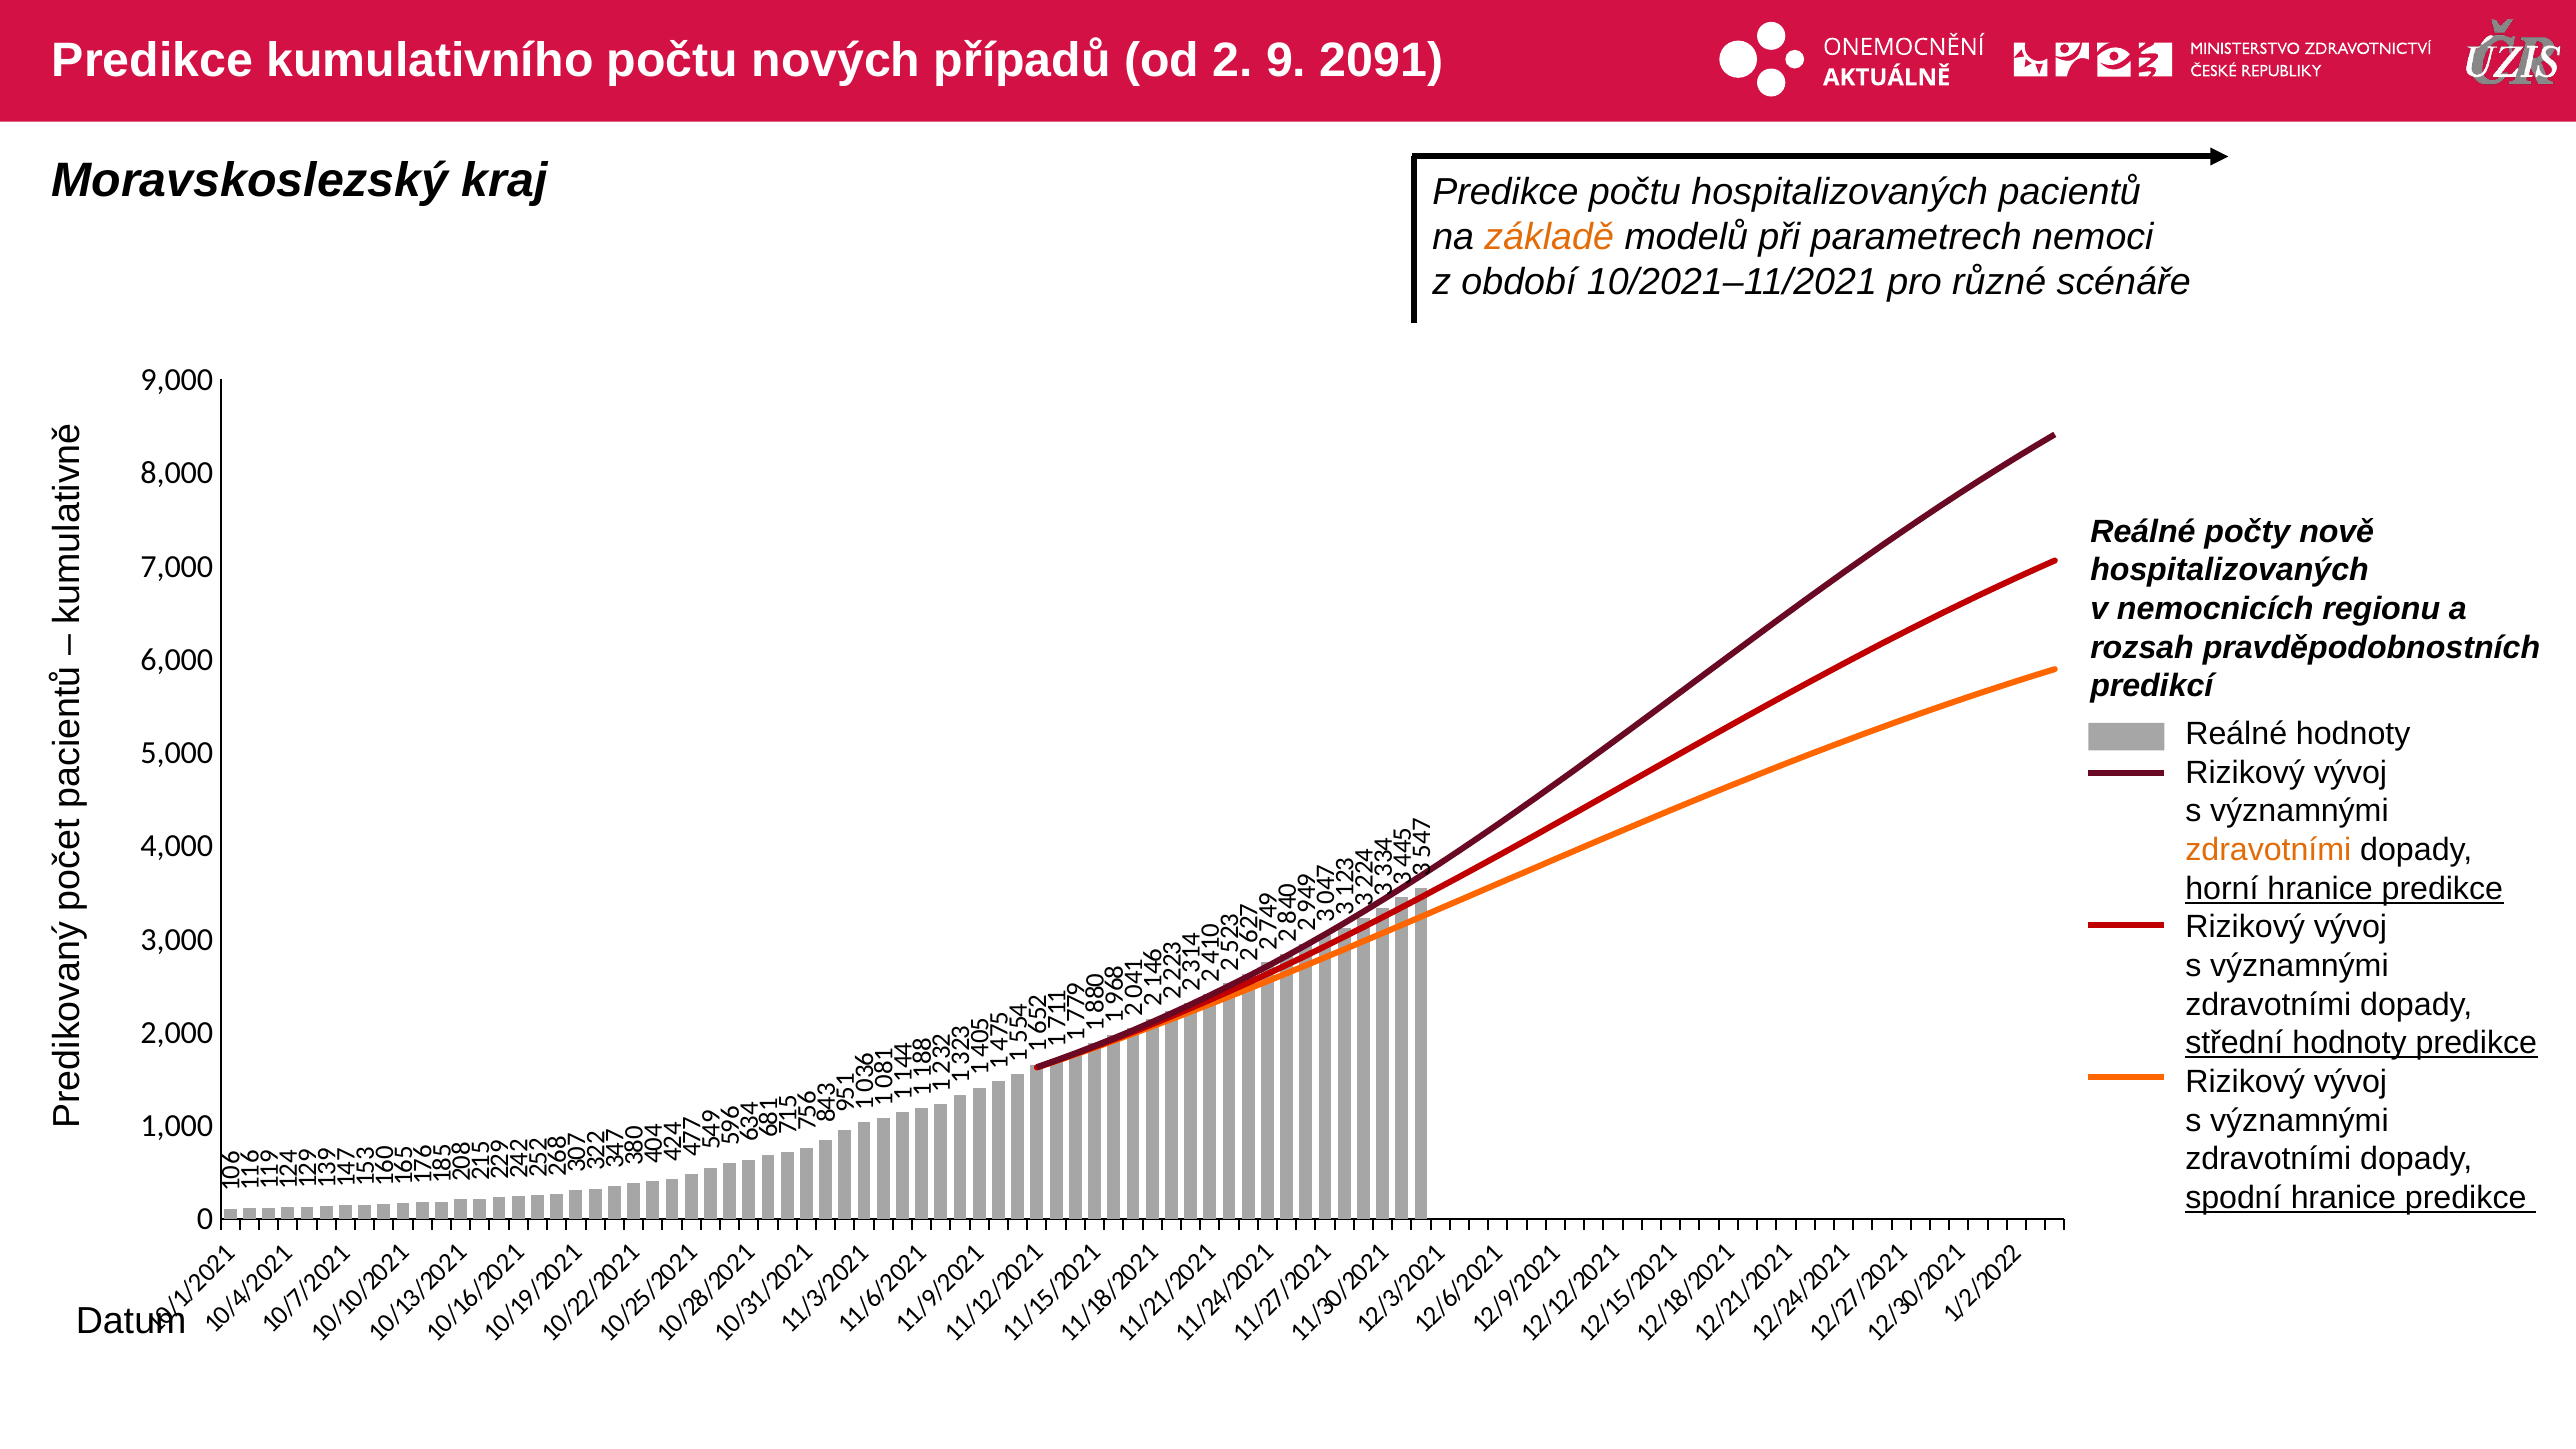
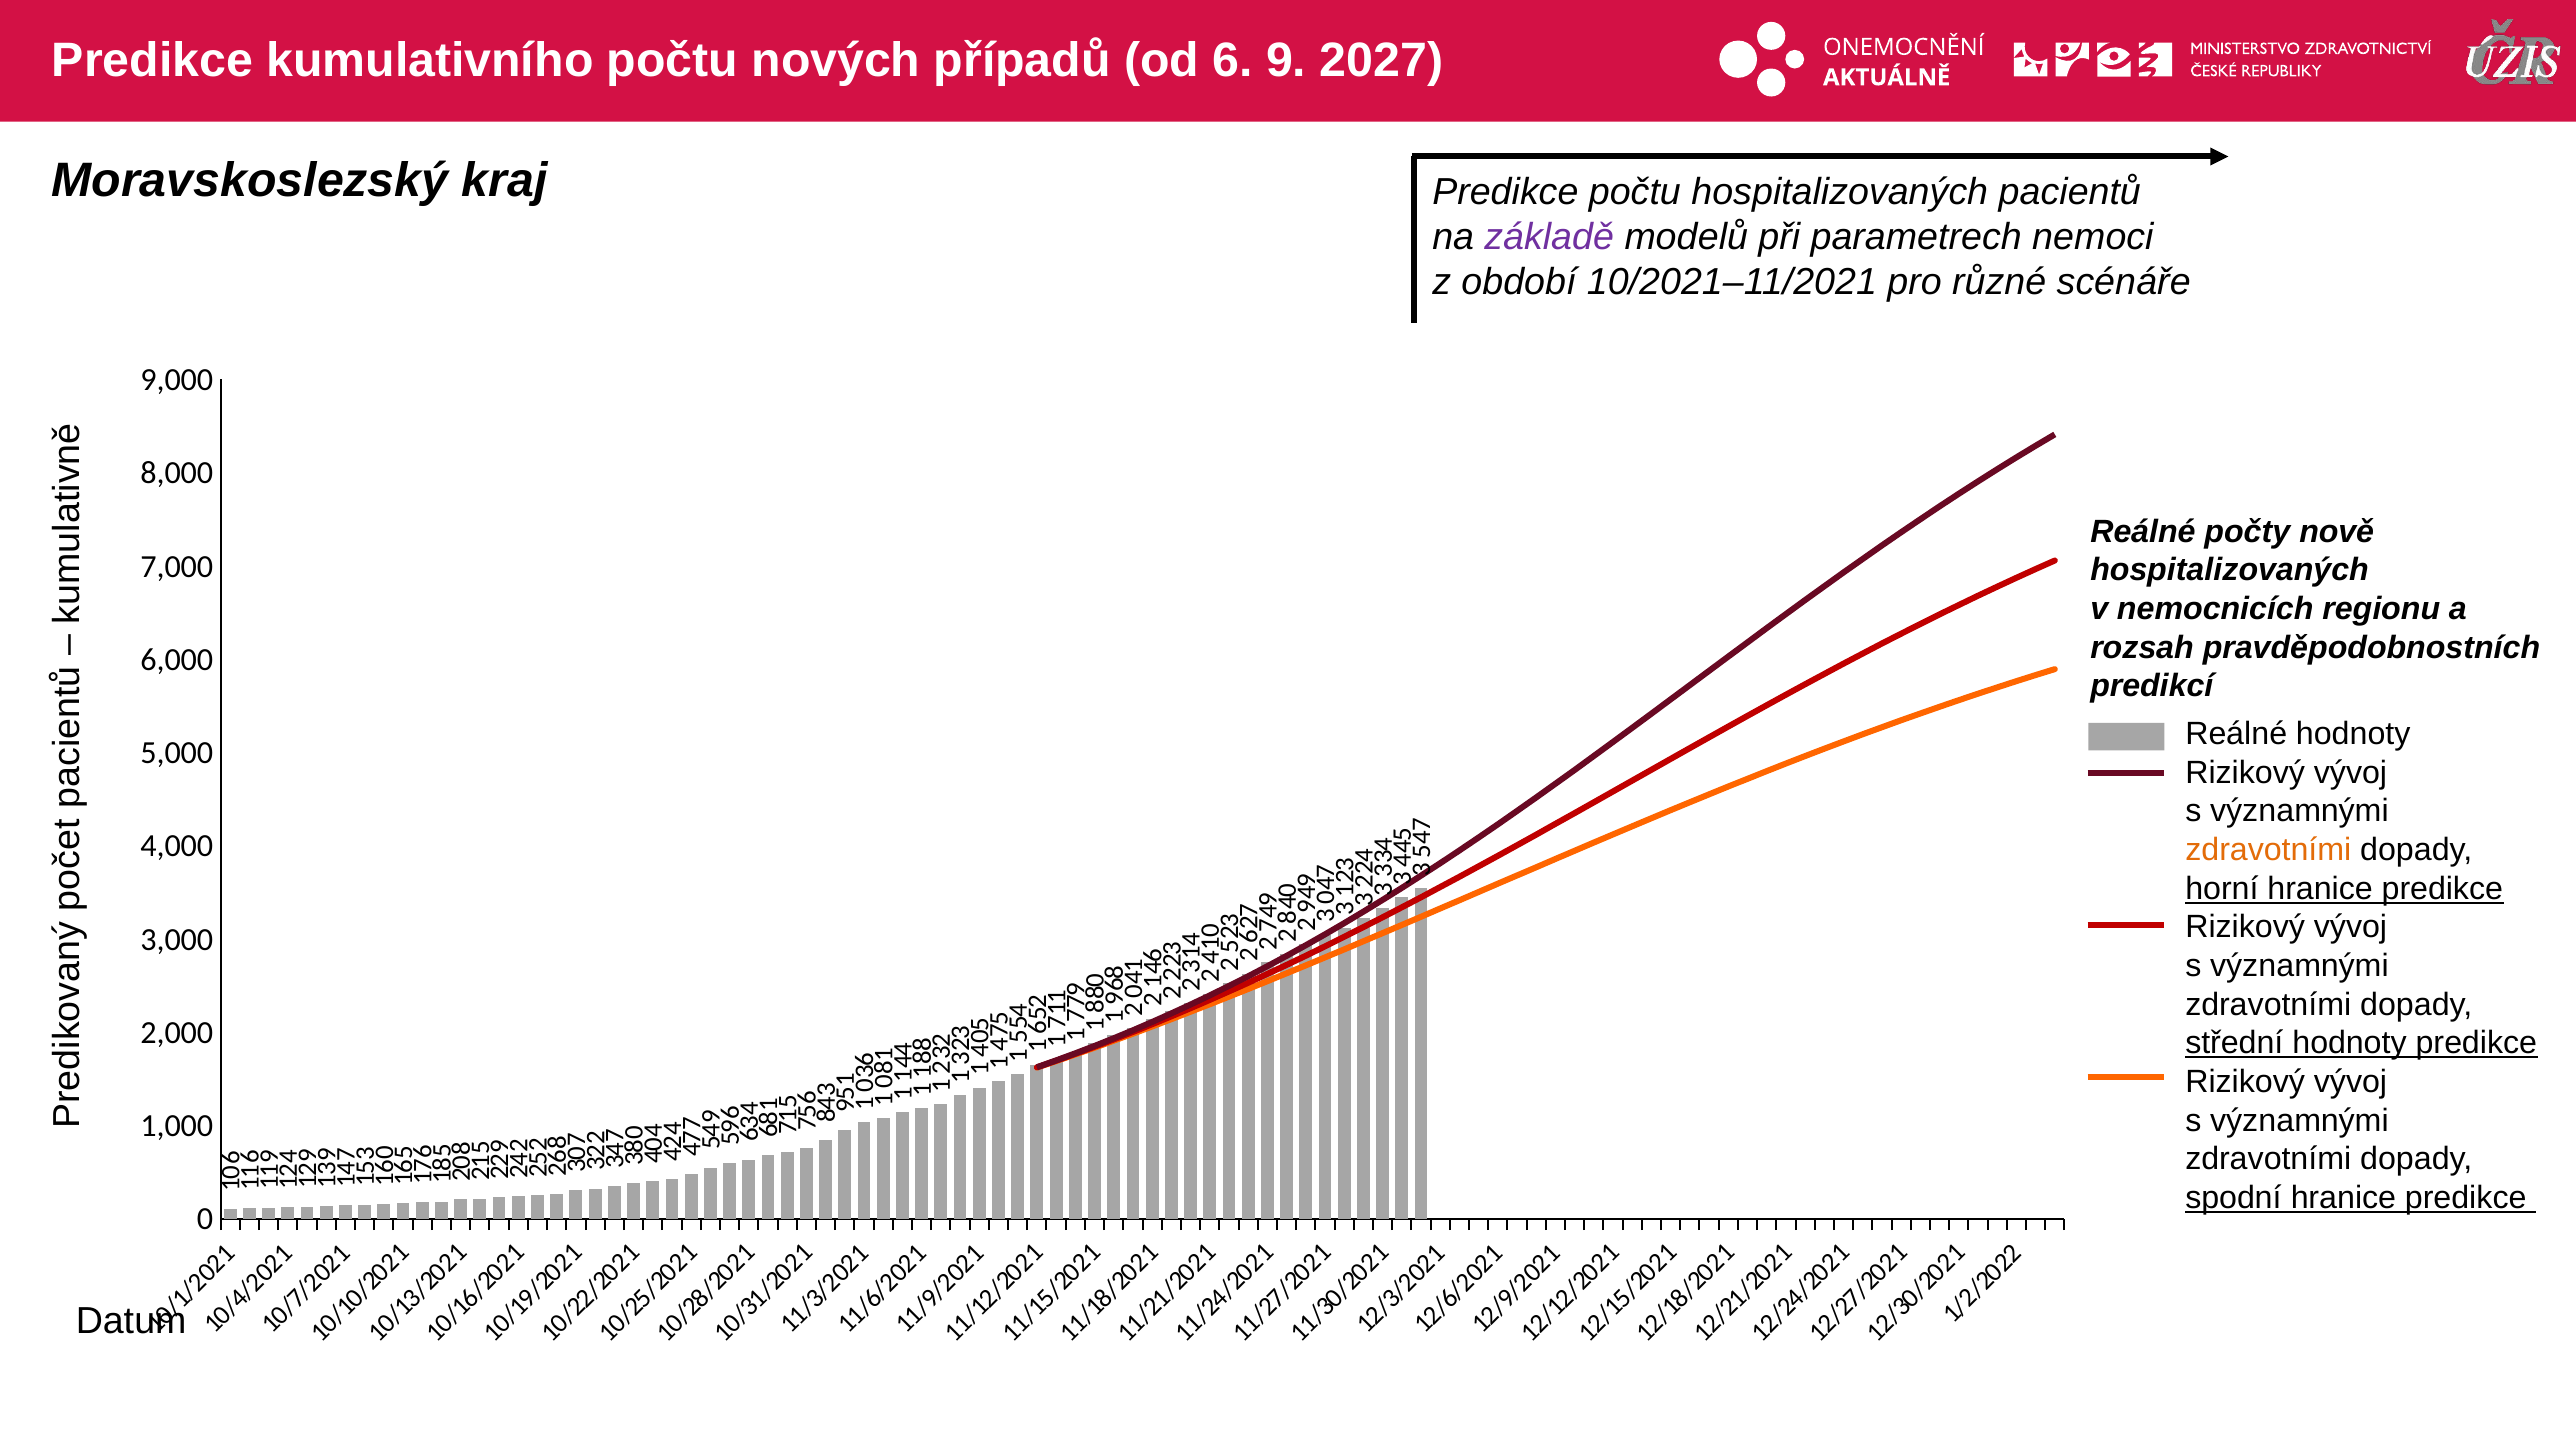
od 2: 2 -> 6
2091: 2091 -> 2027
základě colour: orange -> purple
